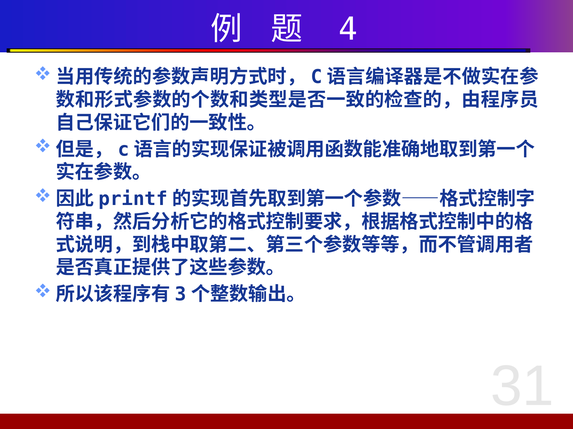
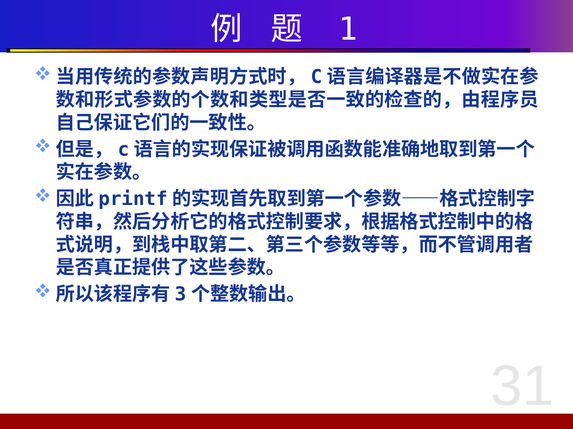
4: 4 -> 1
